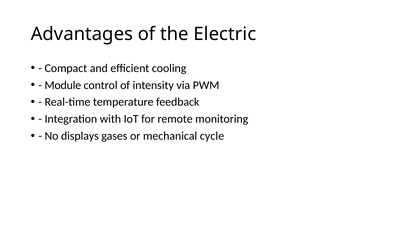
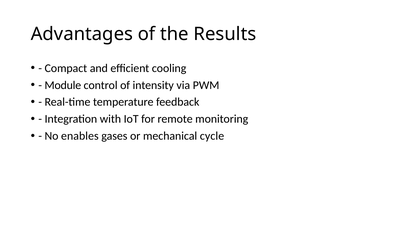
Electric: Electric -> Results
displays: displays -> enables
